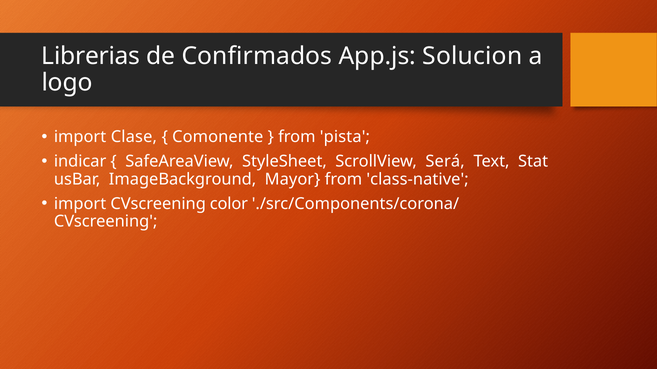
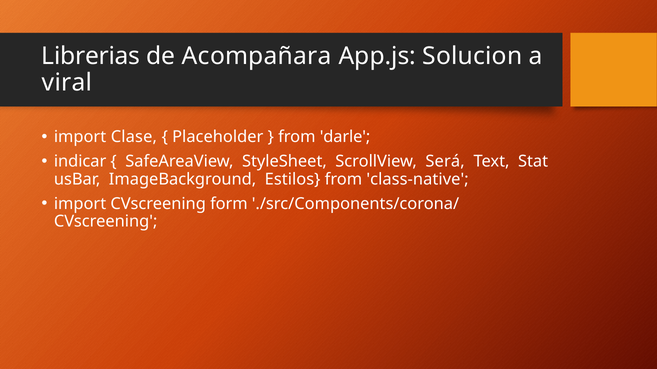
Confirmados: Confirmados -> Acompañara
logo: logo -> viral
Comonente: Comonente -> Placeholder
pista: pista -> darle
Mayor: Mayor -> Estilos
color: color -> form
